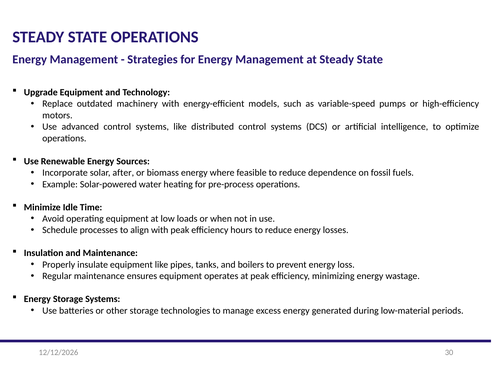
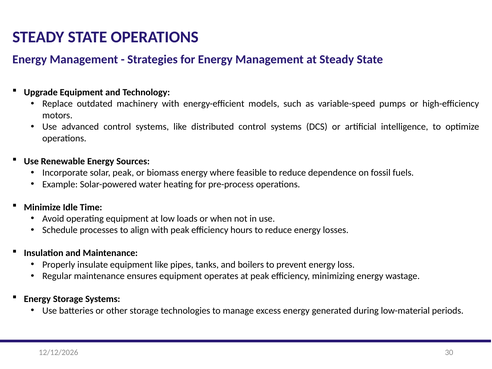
solar after: after -> peak
